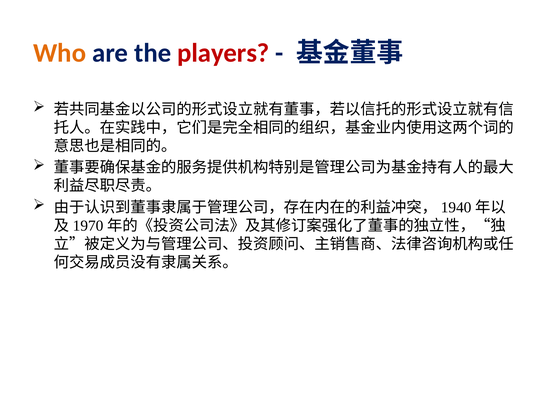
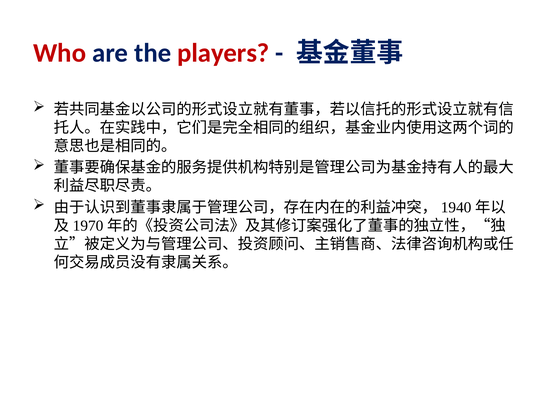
Who colour: orange -> red
